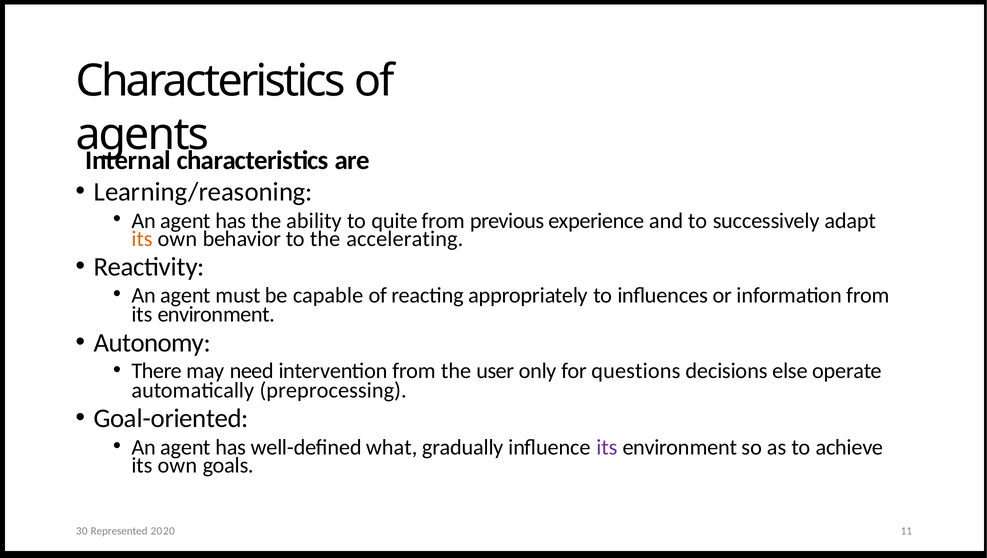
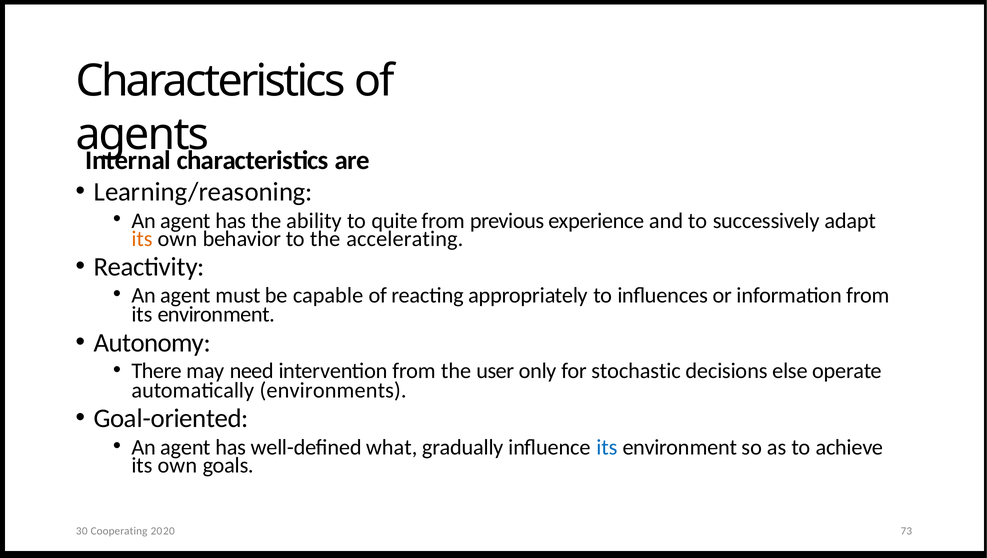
questions: questions -> stochastic
preprocessing: preprocessing -> environments
its at (607, 448) colour: purple -> blue
Represented: Represented -> Cooperating
11: 11 -> 73
